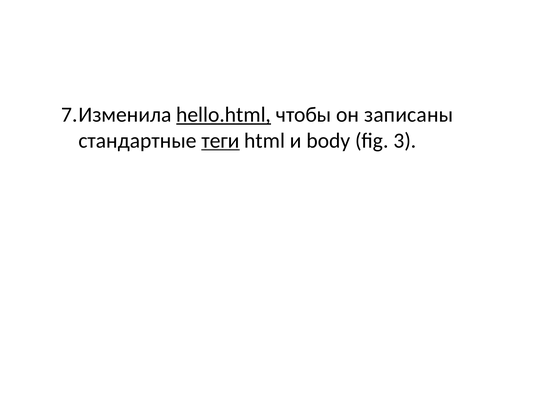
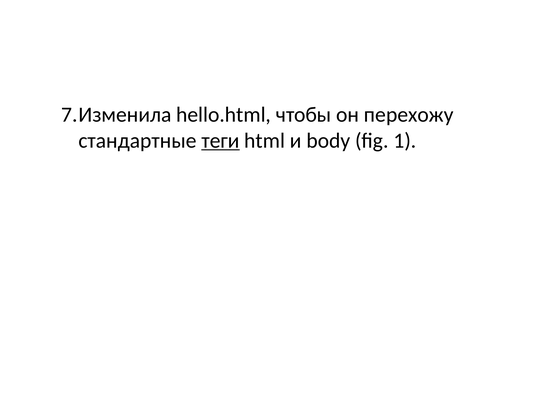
hello.html underline: present -> none
записаны: записаны -> перехожу
3: 3 -> 1
